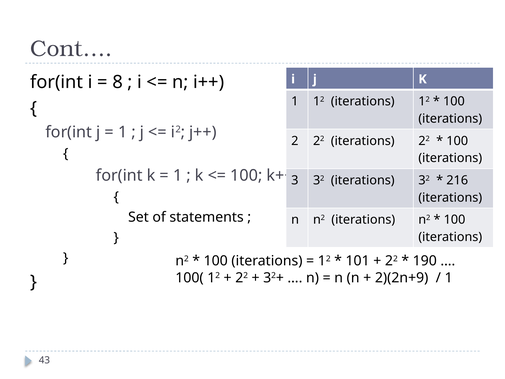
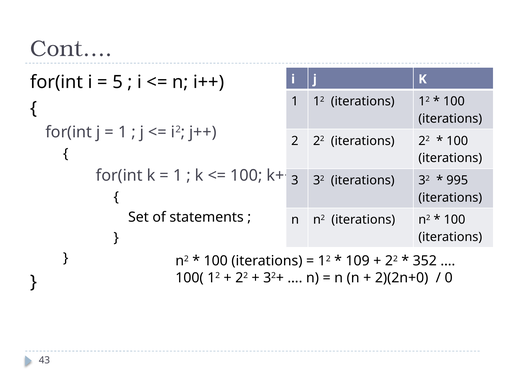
8: 8 -> 5
216: 216 -> 995
101: 101 -> 109
190: 190 -> 352
2)(2n+9: 2)(2n+9 -> 2)(2n+0
1 at (449, 278): 1 -> 0
